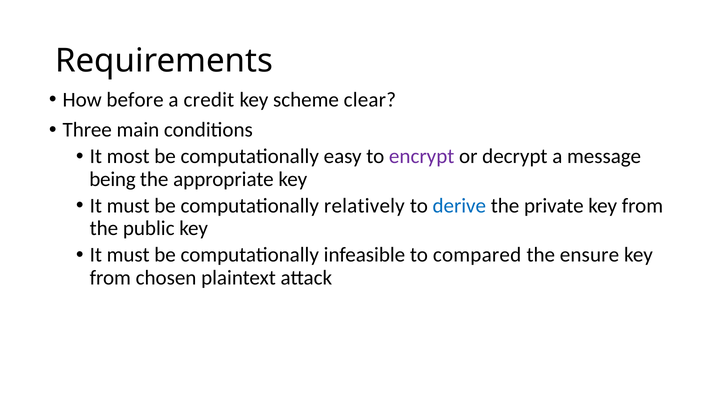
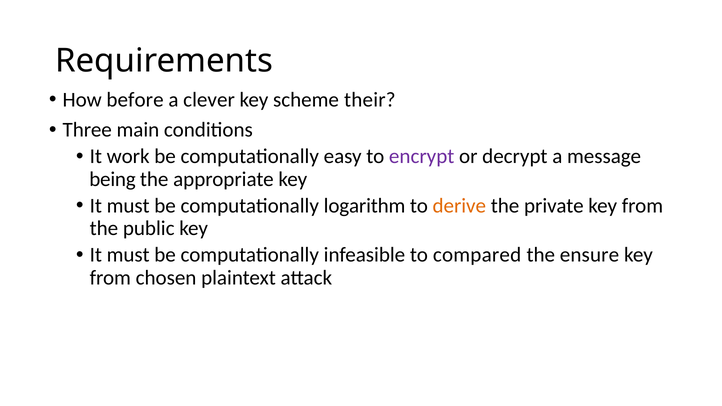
credit: credit -> clever
clear: clear -> their
most: most -> work
relatively: relatively -> logarithm
derive colour: blue -> orange
